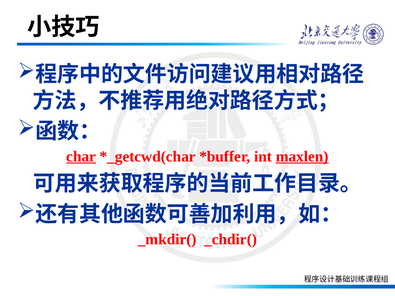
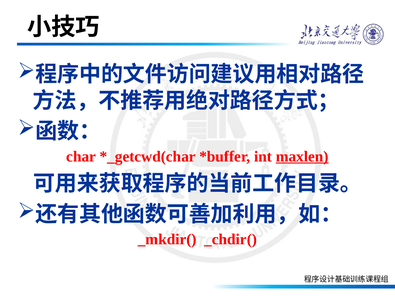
char underline: present -> none
